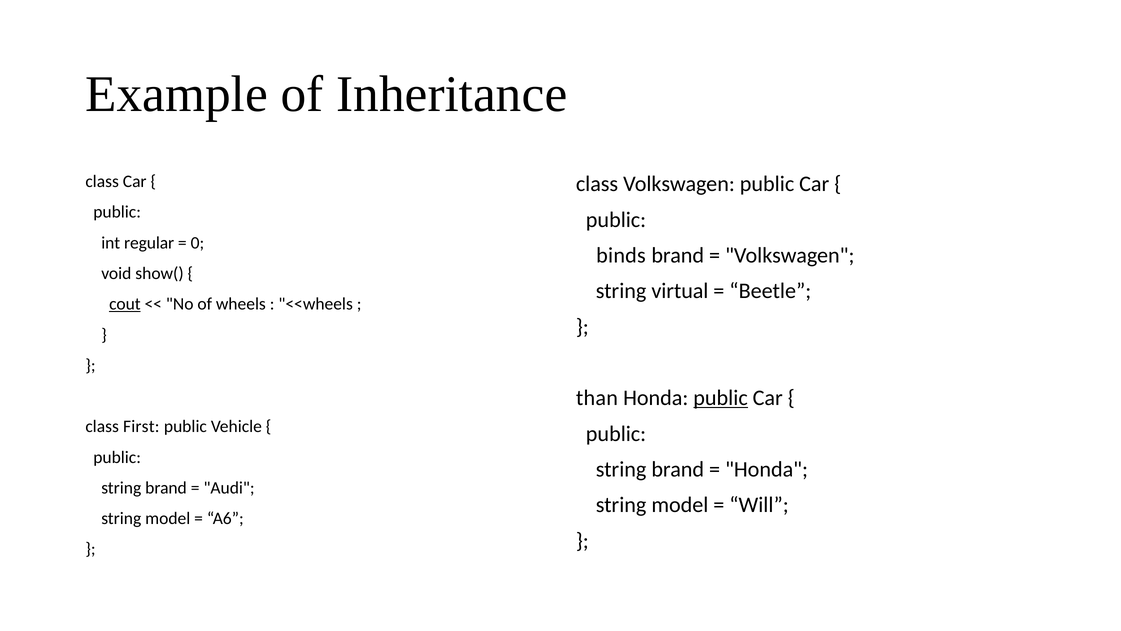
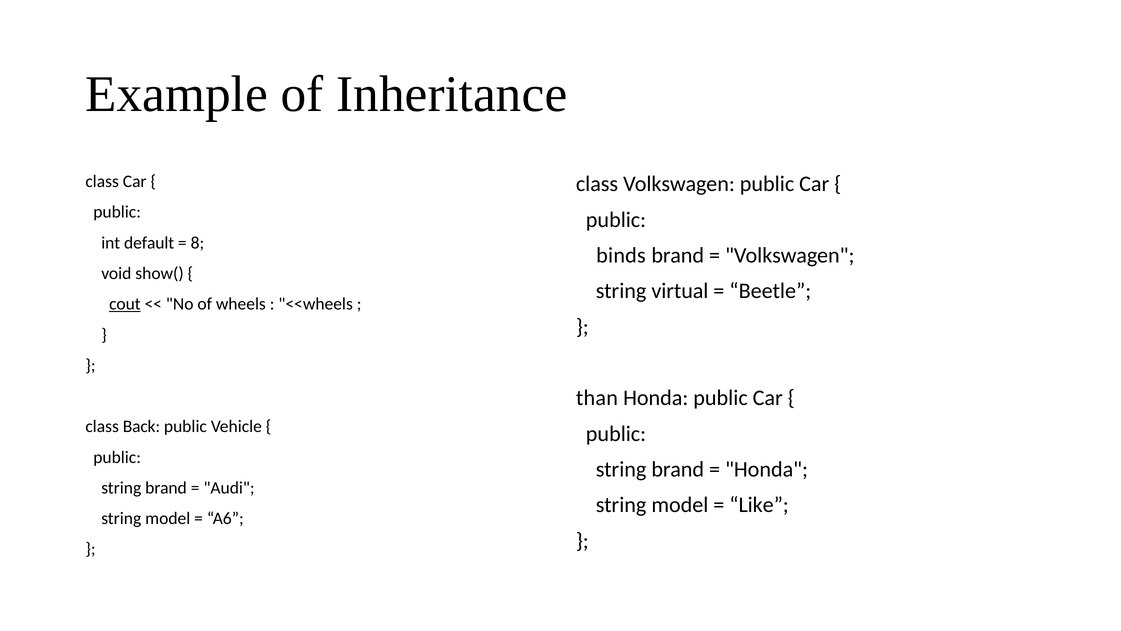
regular: regular -> default
0: 0 -> 8
public at (721, 398) underline: present -> none
First: First -> Back
Will: Will -> Like
